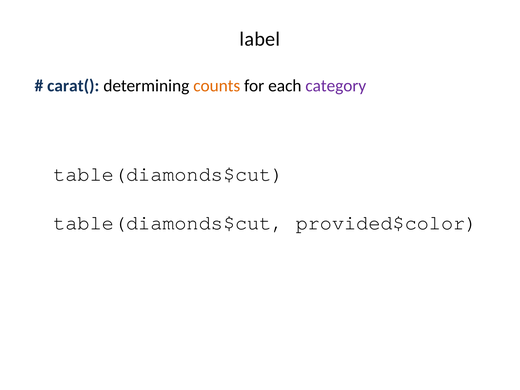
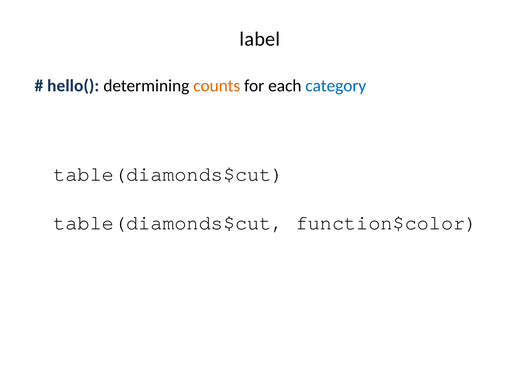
carat(: carat( -> hello(
category colour: purple -> blue
provided$color: provided$color -> function$color
